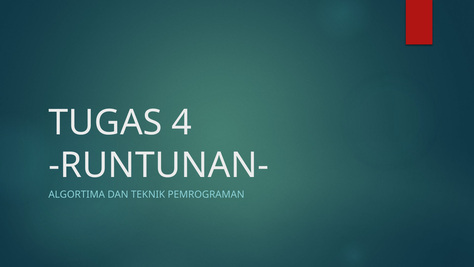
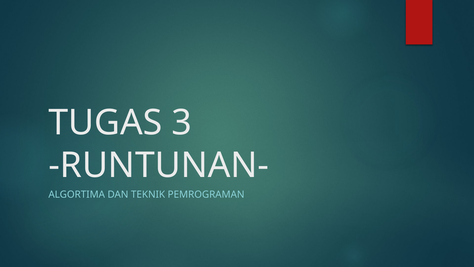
4: 4 -> 3
